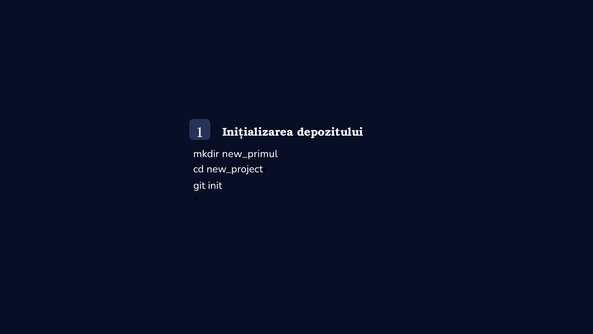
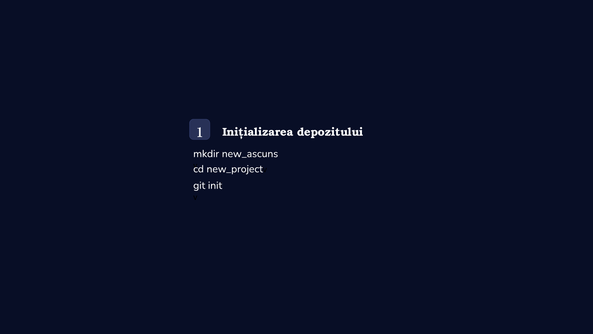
new_primul: new_primul -> new_ascuns
